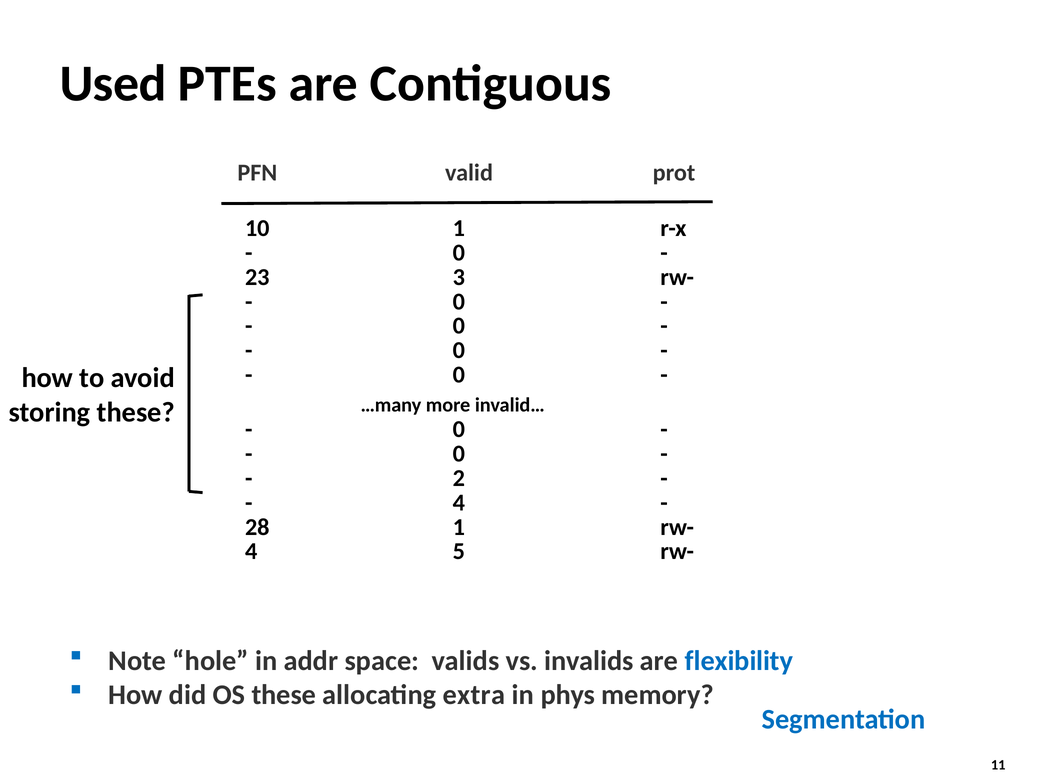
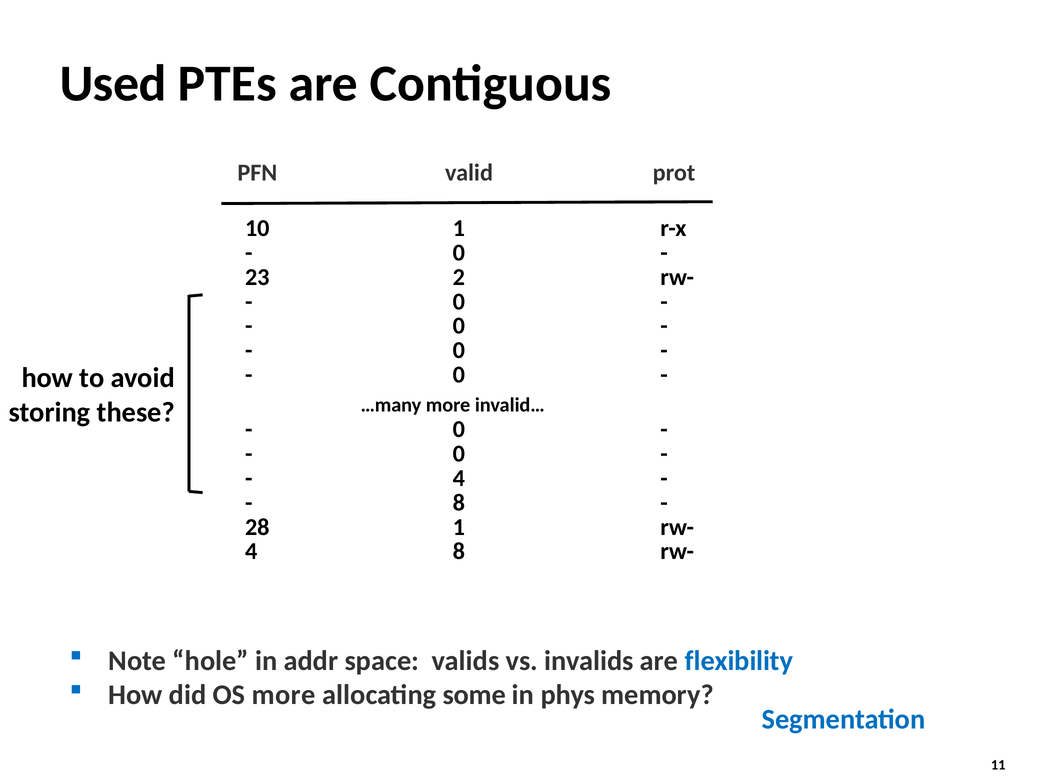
3: 3 -> 2
2 at (459, 479): 2 -> 4
4 at (459, 503): 4 -> 8
4 5: 5 -> 8
OS these: these -> more
extra: extra -> some
